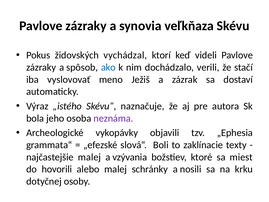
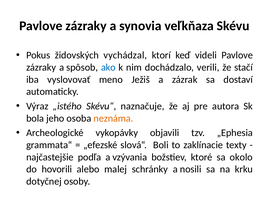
neznáma colour: purple -> orange
najčastejšie malej: malej -> podľa
miest: miest -> okolo
